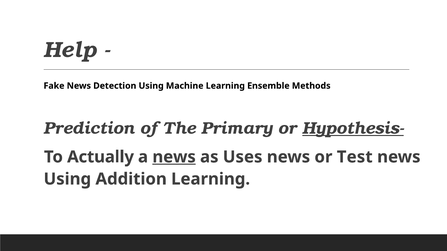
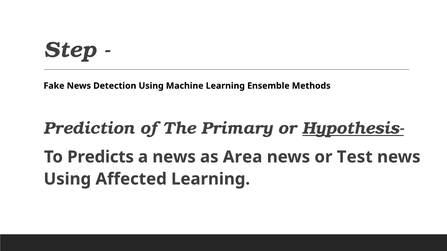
Help: Help -> Step
Actually: Actually -> Predicts
news at (174, 157) underline: present -> none
Uses: Uses -> Area
Addition: Addition -> Affected
